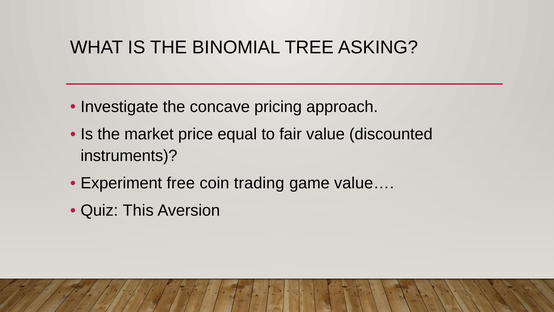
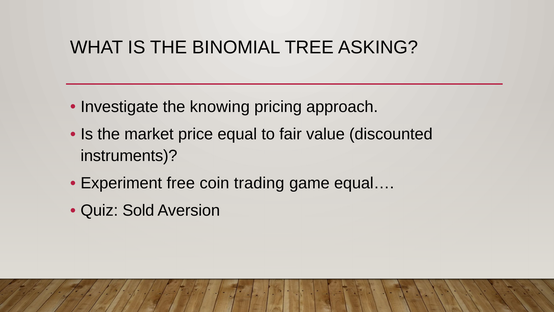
concave: concave -> knowing
value…: value… -> equal…
This: This -> Sold
